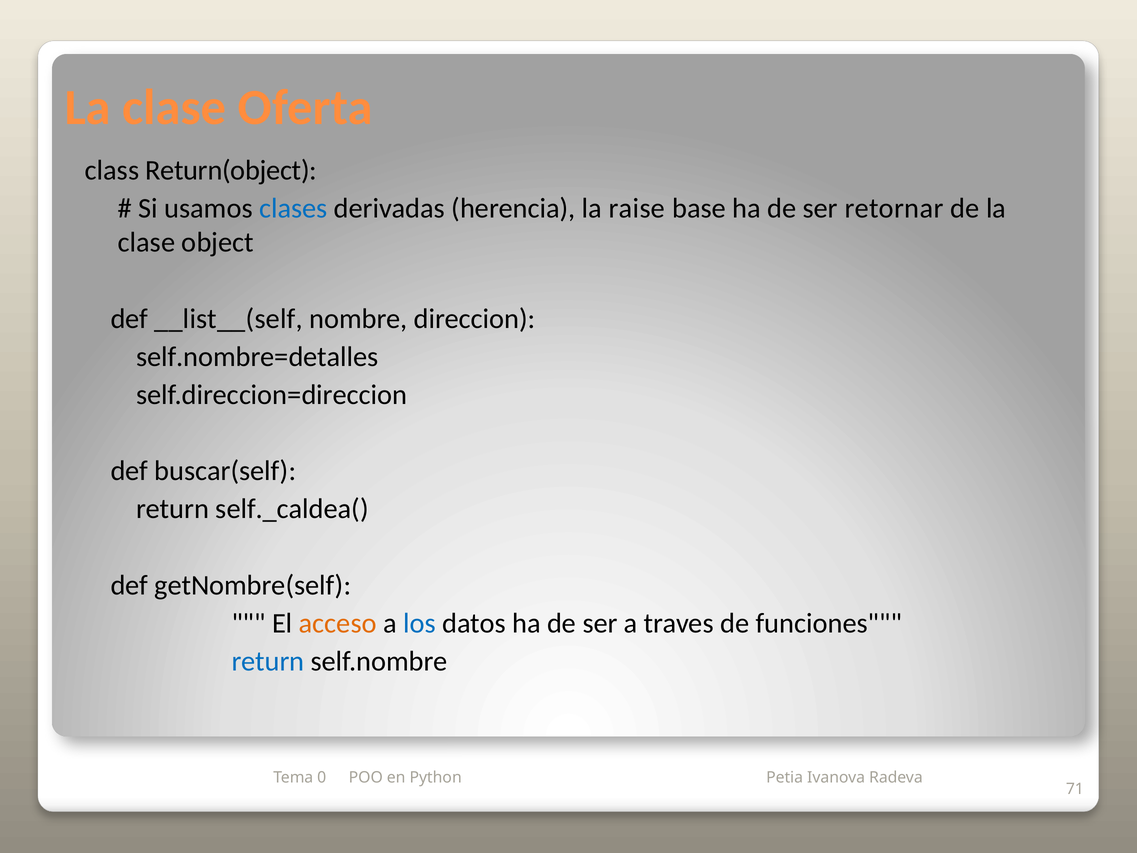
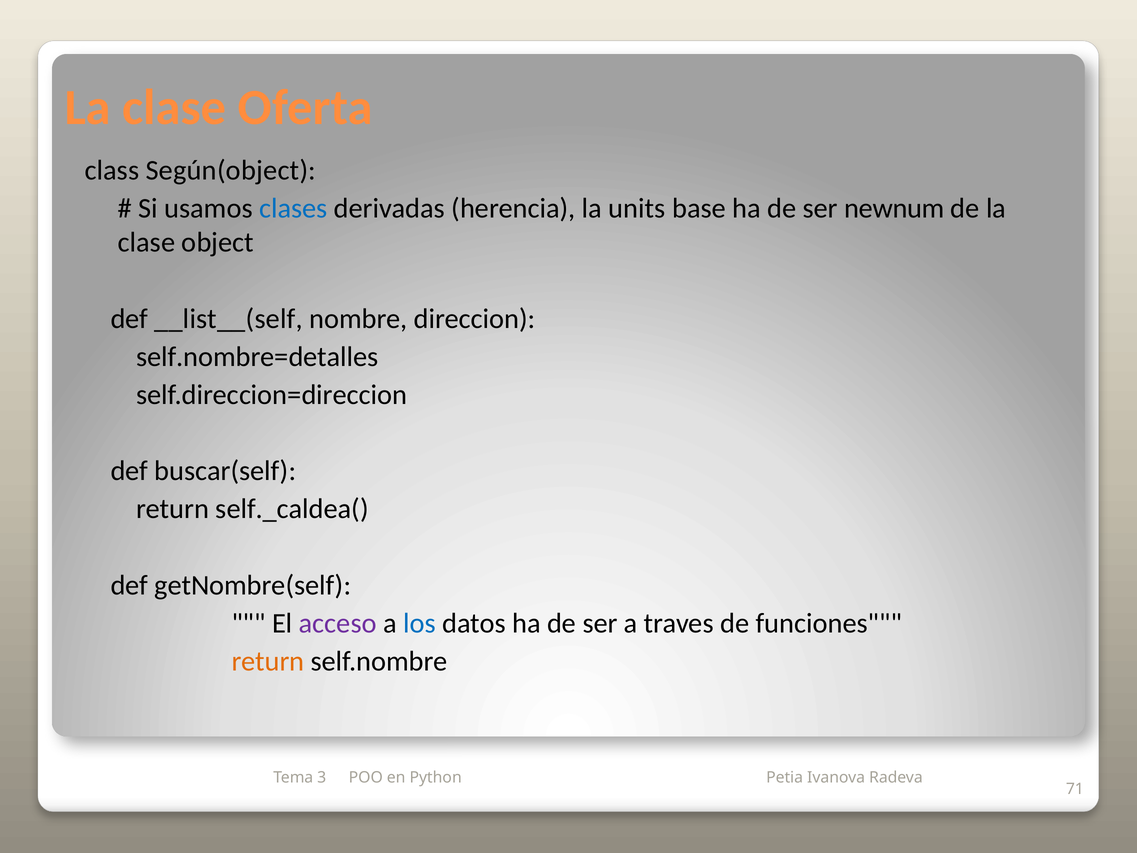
Return(object: Return(object -> Según(object
raise: raise -> units
retornar: retornar -> newnum
acceso colour: orange -> purple
return at (268, 661) colour: blue -> orange
0: 0 -> 3
